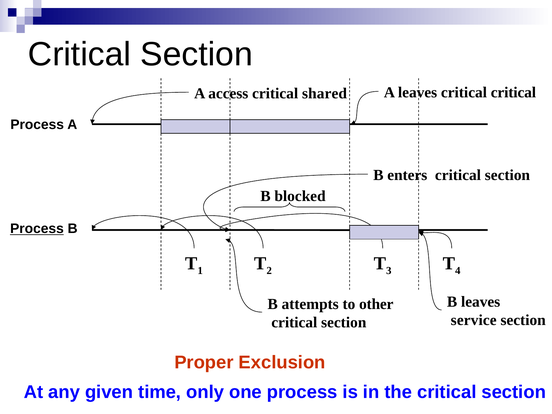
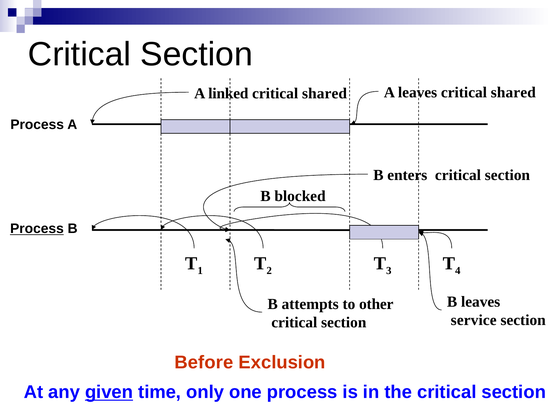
leaves critical critical: critical -> shared
access: access -> linked
Proper: Proper -> Before
given underline: none -> present
